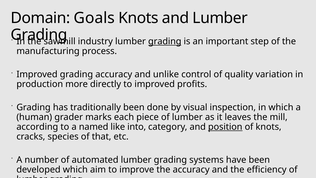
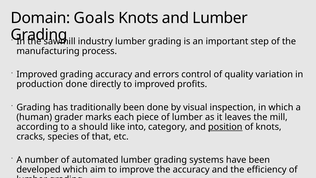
grading at (165, 41) underline: present -> none
unlike: unlike -> errors
production more: more -> done
named: named -> should
